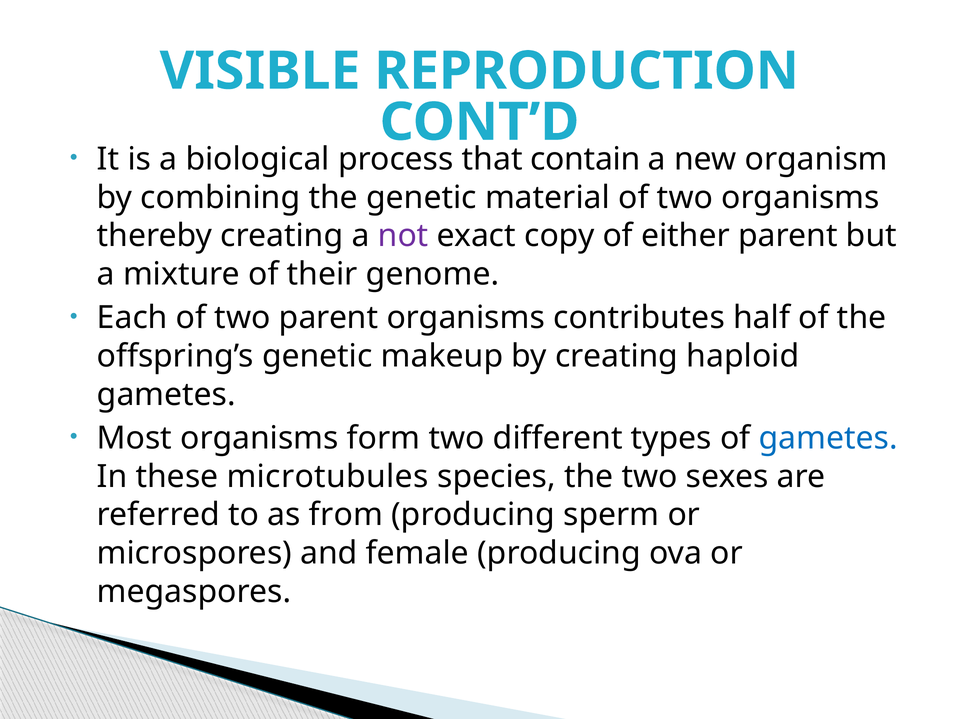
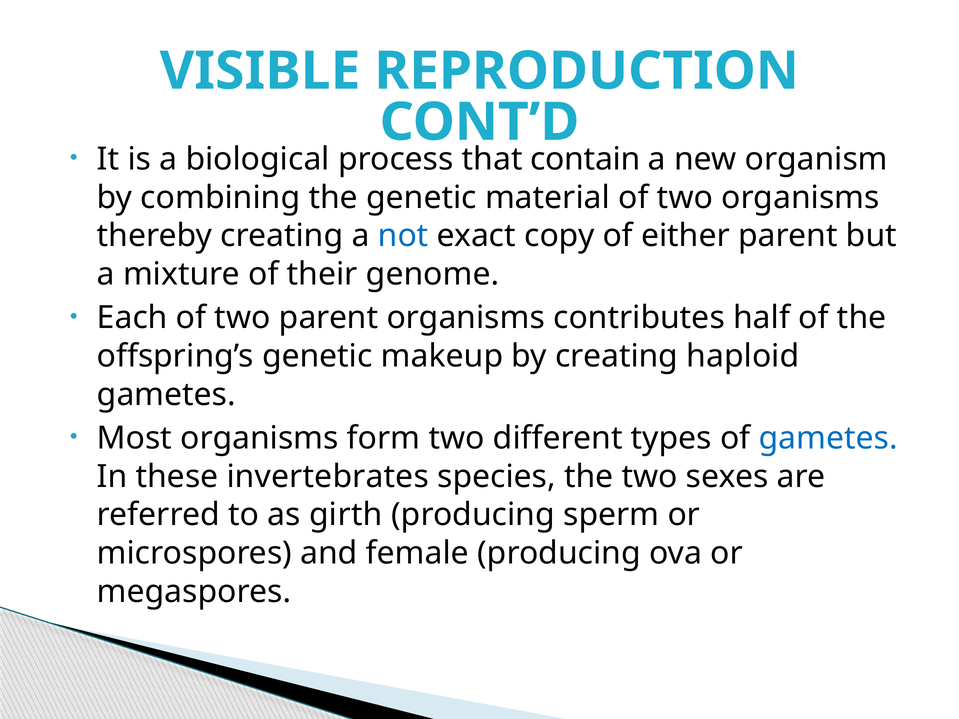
not colour: purple -> blue
microtubules: microtubules -> invertebrates
from: from -> girth
